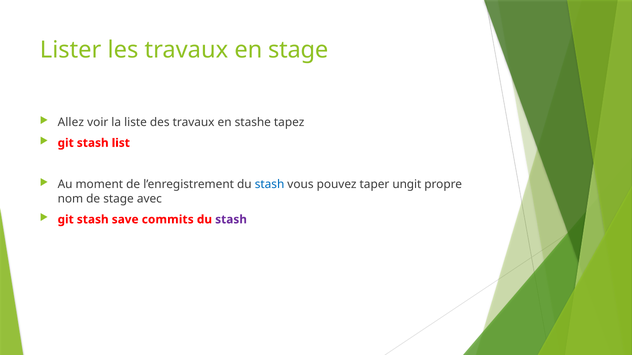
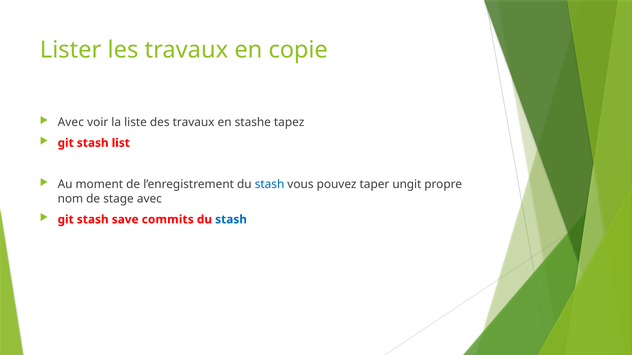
en stage: stage -> copie
Allez at (71, 122): Allez -> Avec
stash at (231, 220) colour: purple -> blue
